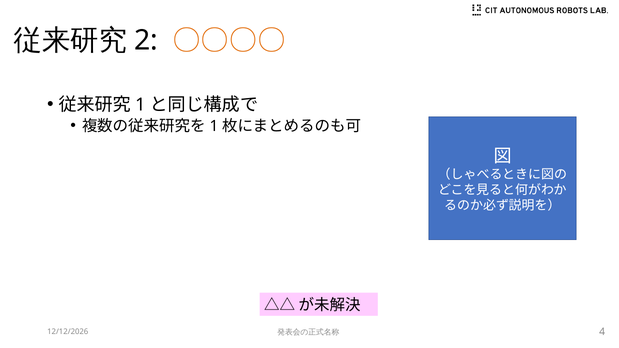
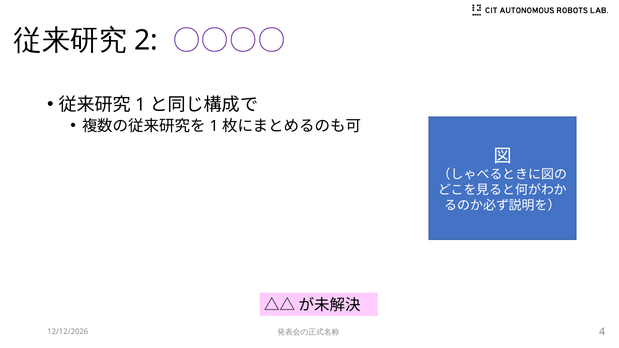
〇〇〇〇 colour: orange -> purple
